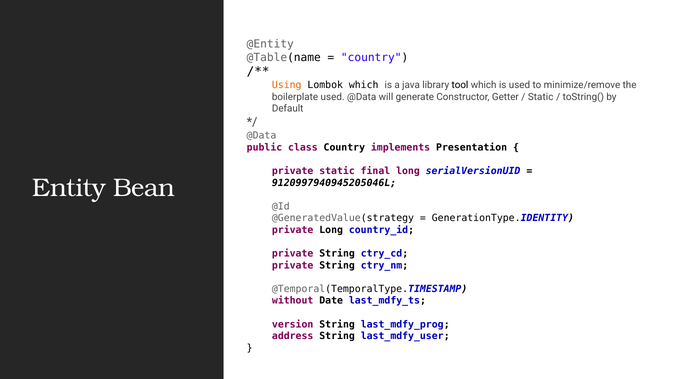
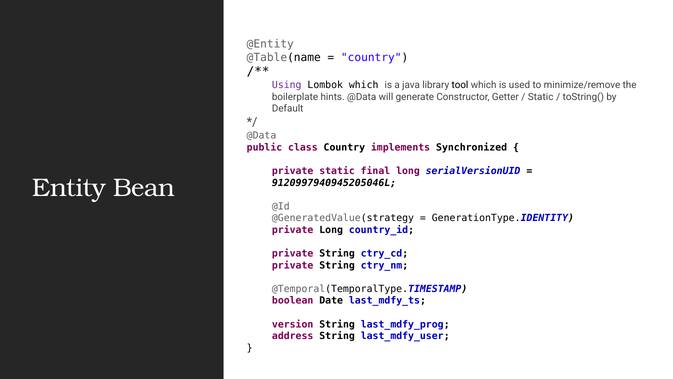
Using colour: orange -> purple
boilerplate used: used -> hints
Presentation: Presentation -> Synchronized
without: without -> boolean
